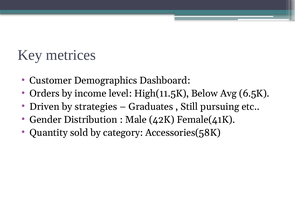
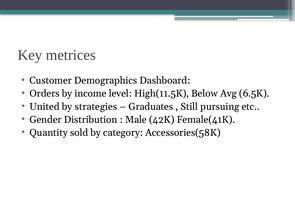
Driven: Driven -> United
